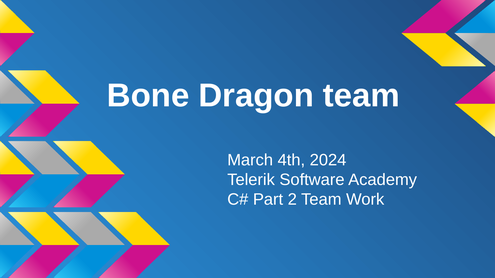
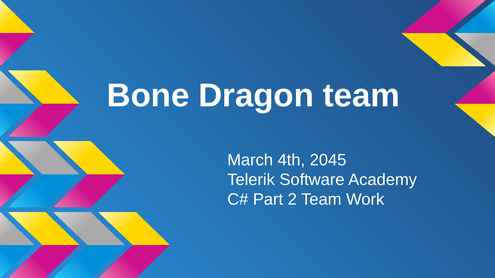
2024: 2024 -> 2045
